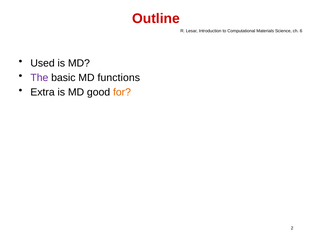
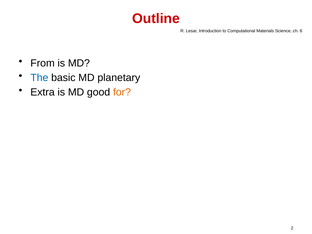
Used: Used -> From
The colour: purple -> blue
functions: functions -> planetary
